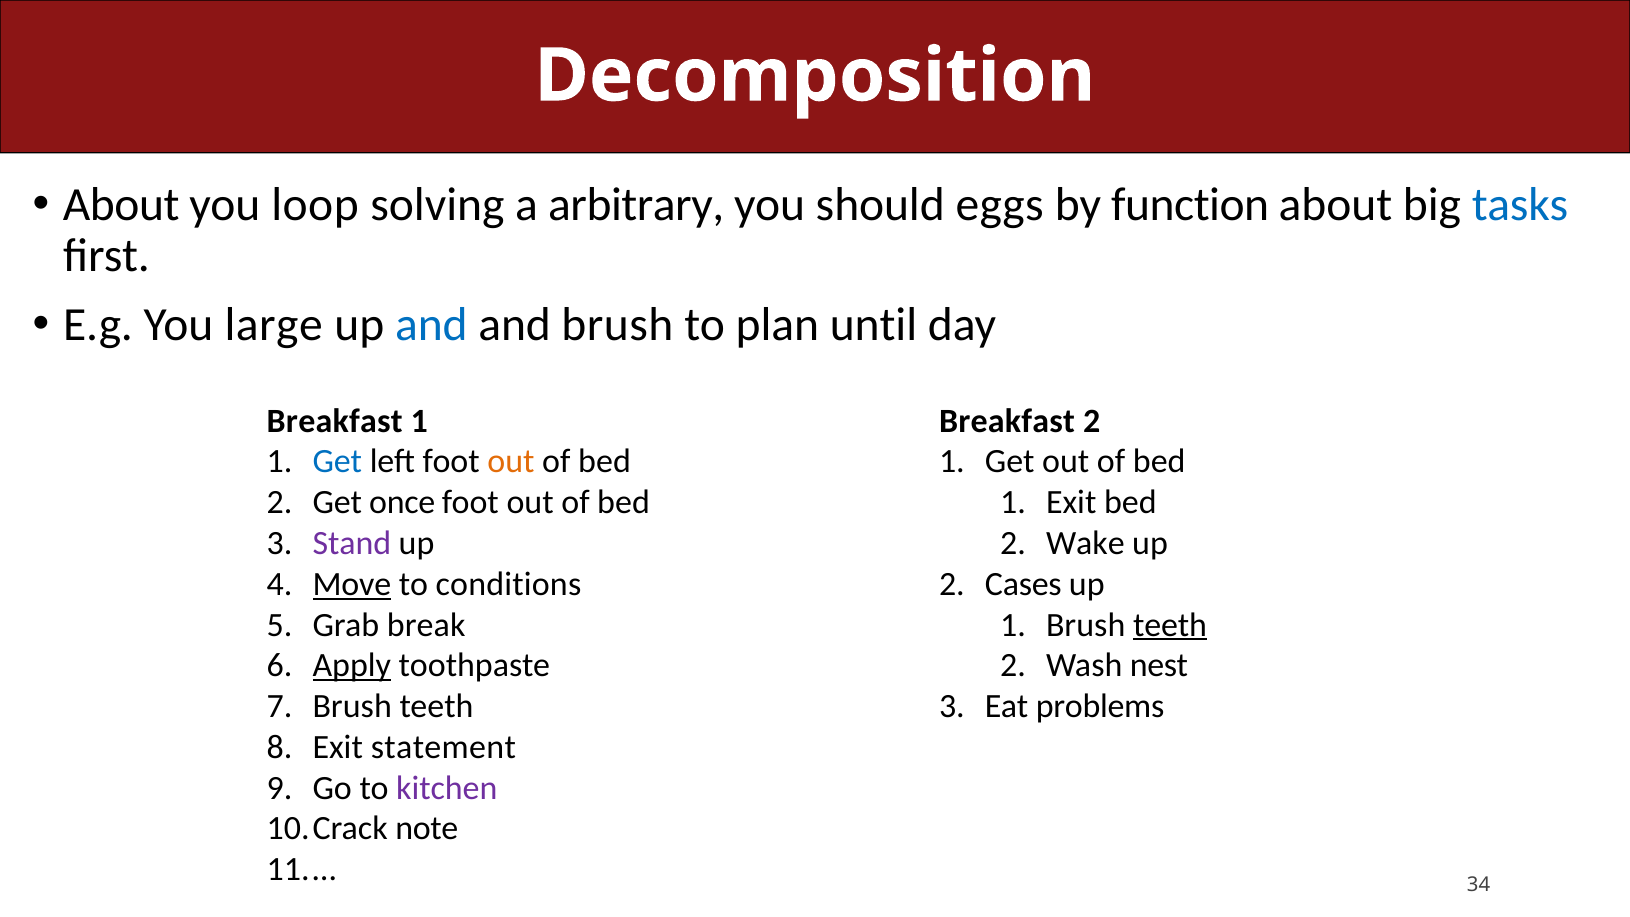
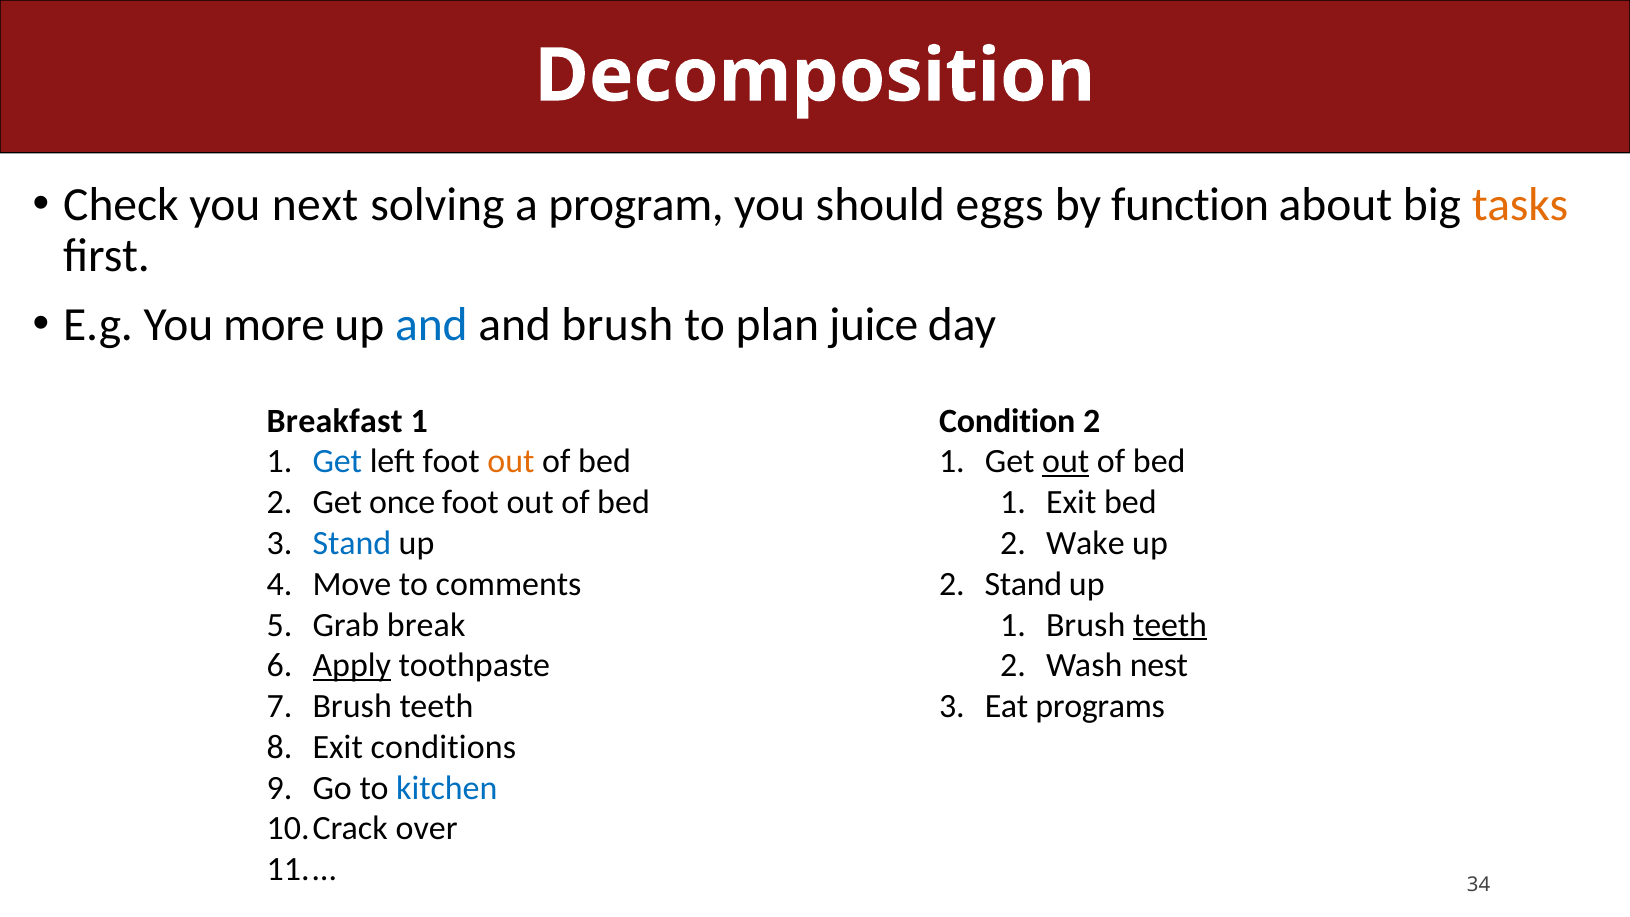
About at (121, 205): About -> Check
loop: loop -> next
arbitrary: arbitrary -> program
tasks colour: blue -> orange
large: large -> more
until: until -> juice
Breakfast at (1007, 421): Breakfast -> Condition
out at (1066, 462) underline: none -> present
Stand at (352, 543) colour: purple -> blue
Move underline: present -> none
conditions: conditions -> comments
2 Cases: Cases -> Stand
problems: problems -> programs
statement: statement -> conditions
kitchen colour: purple -> blue
note: note -> over
